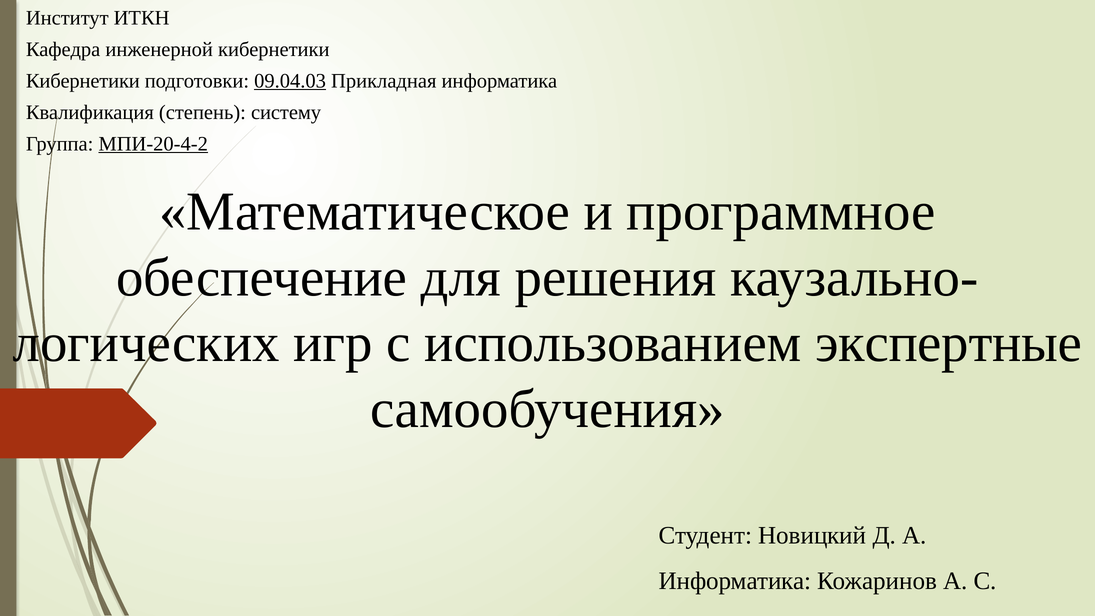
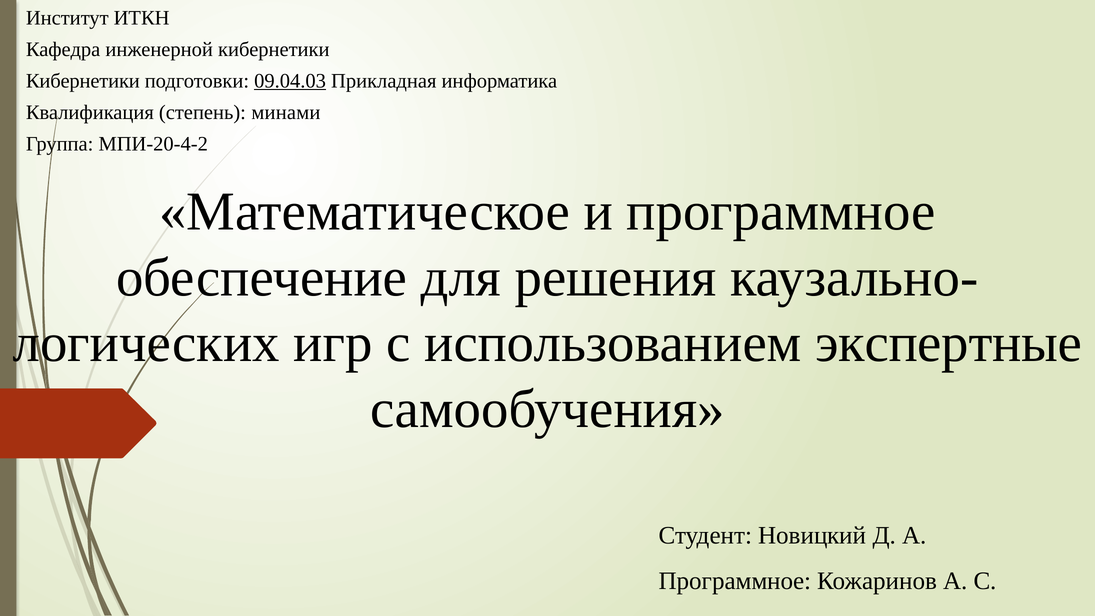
систему: систему -> минами
МПИ-20-4-2 underline: present -> none
Информатика at (735, 581): Информатика -> Программное
